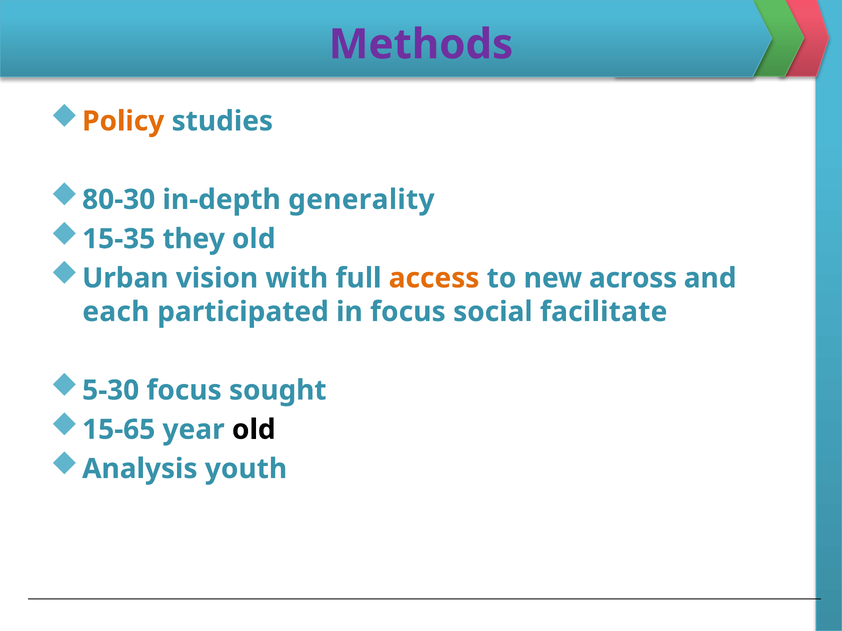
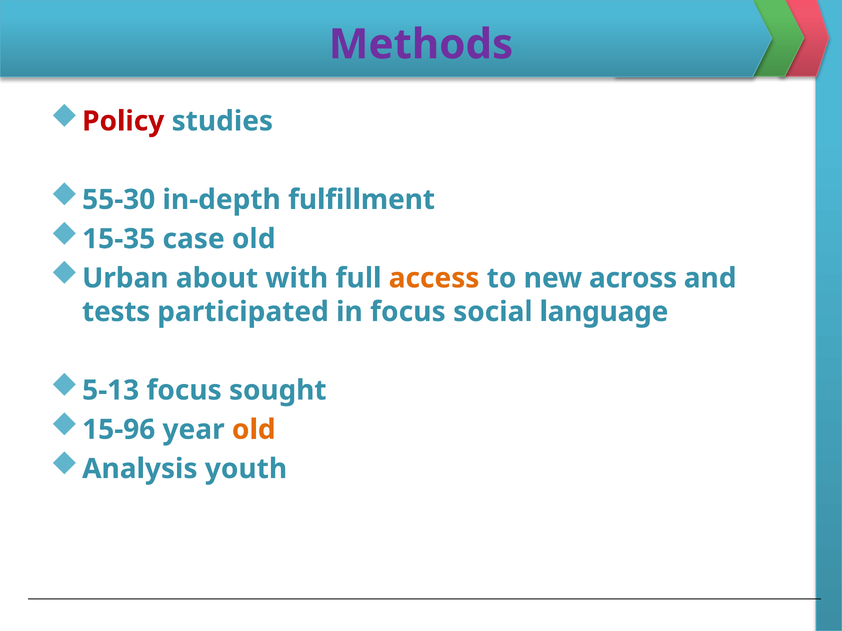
Policy colour: orange -> red
80-30: 80-30 -> 55-30
generality: generality -> fulfillment
they: they -> case
vision: vision -> about
each: each -> tests
facilitate: facilitate -> language
5-30: 5-30 -> 5-13
15-65: 15-65 -> 15-96
old at (254, 430) colour: black -> orange
